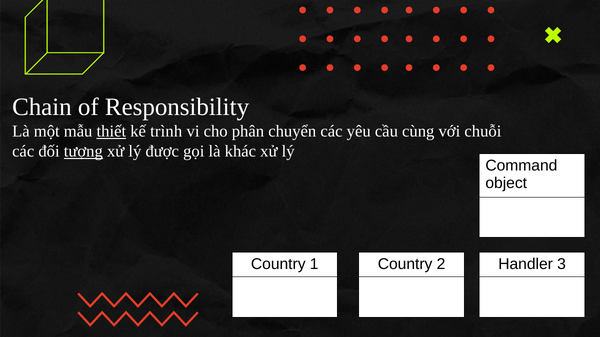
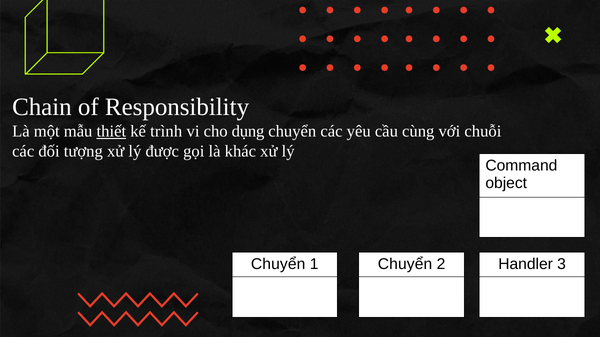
phân: phân -> dụng
tượng underline: present -> none
Country at (278, 265): Country -> Chuyển
Country at (405, 265): Country -> Chuyển
